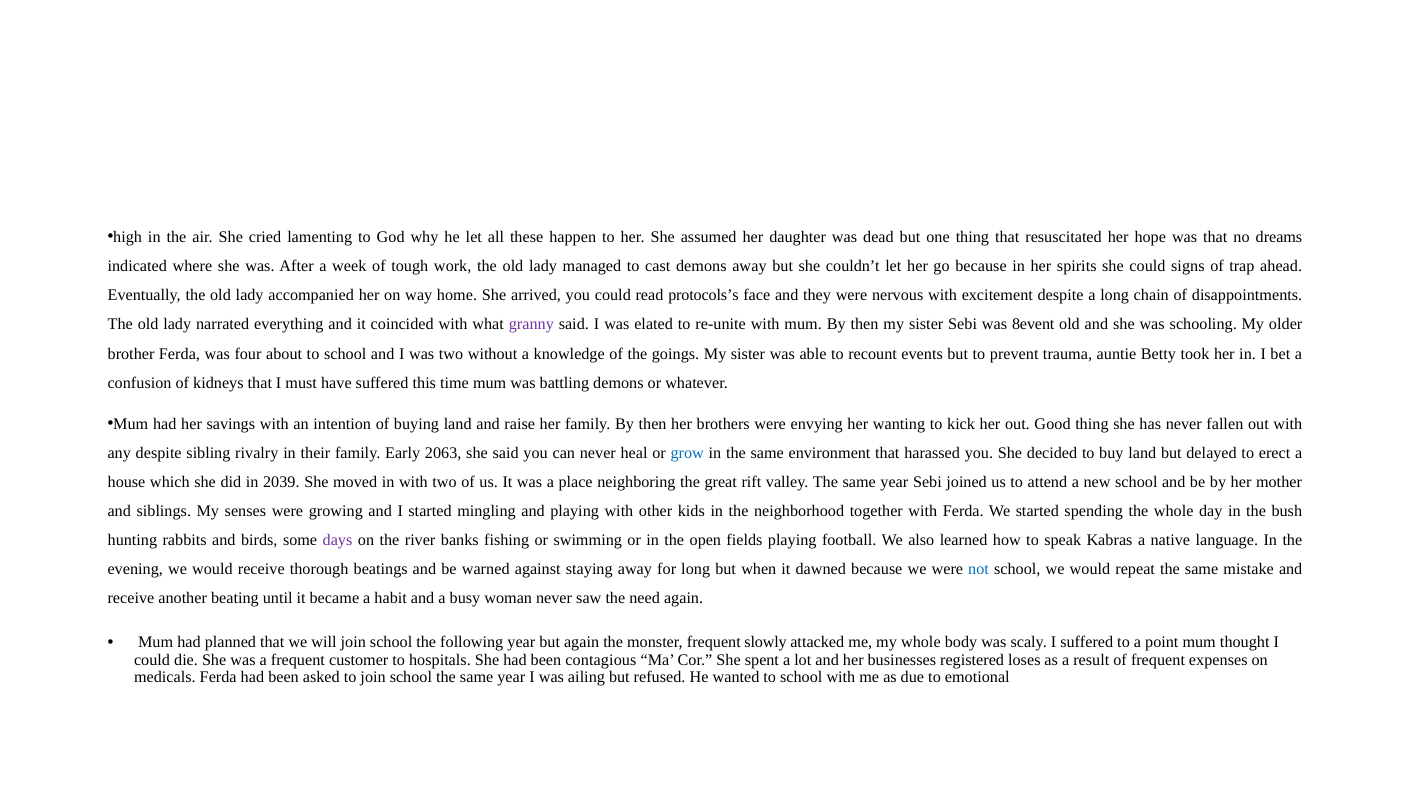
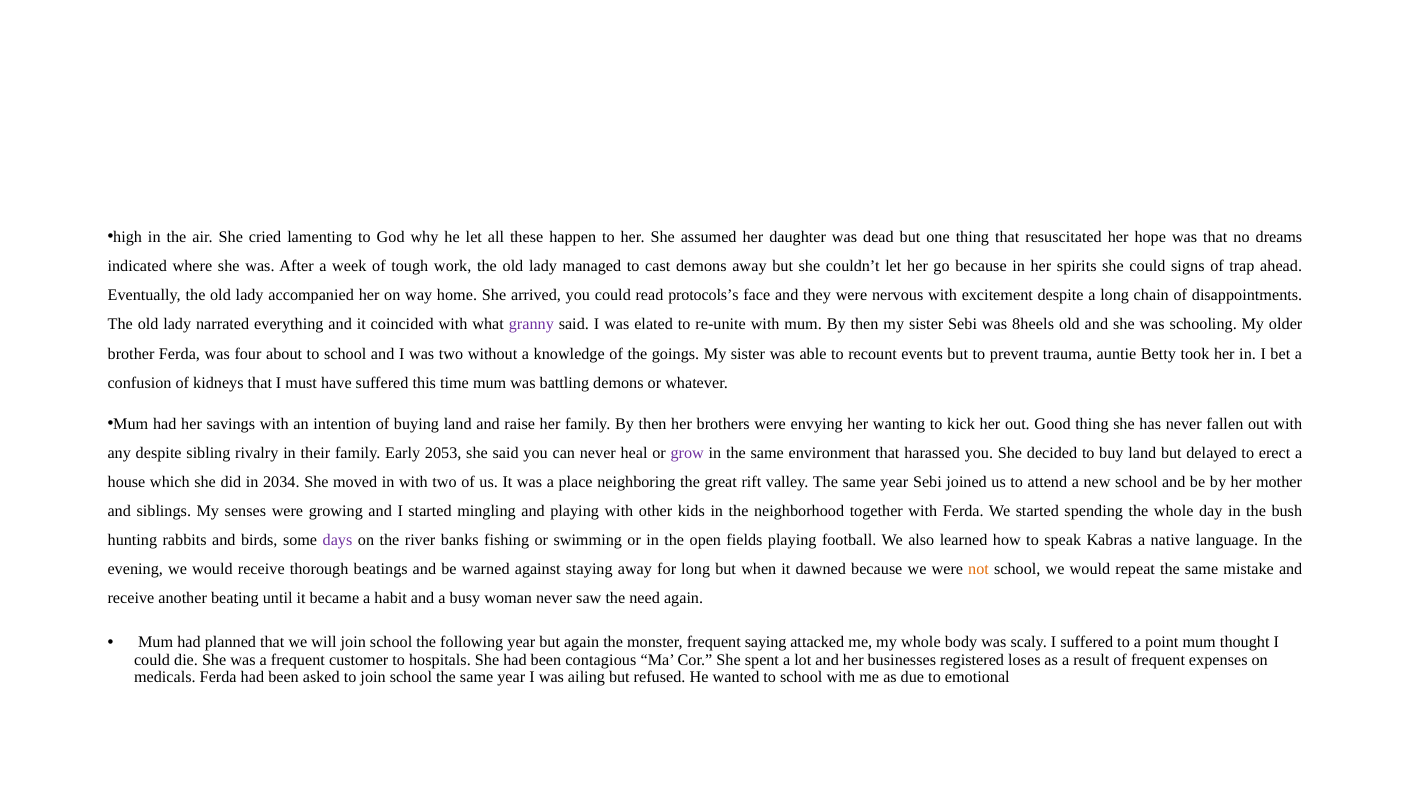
8event: 8event -> 8heels
2063: 2063 -> 2053
grow colour: blue -> purple
2039: 2039 -> 2034
not colour: blue -> orange
slowly: slowly -> saying
